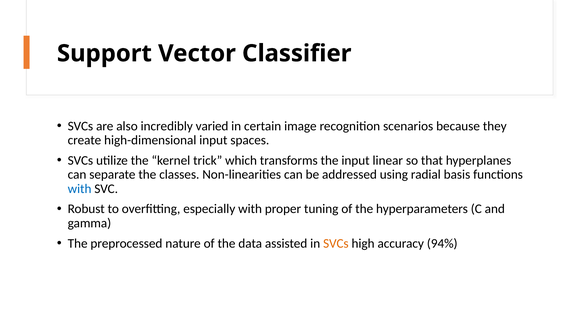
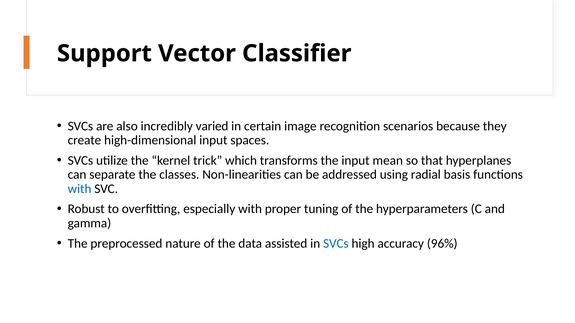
linear: linear -> mean
SVCs at (336, 244) colour: orange -> blue
94%: 94% -> 96%
